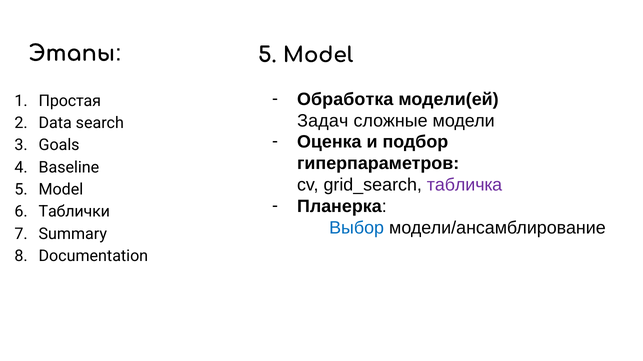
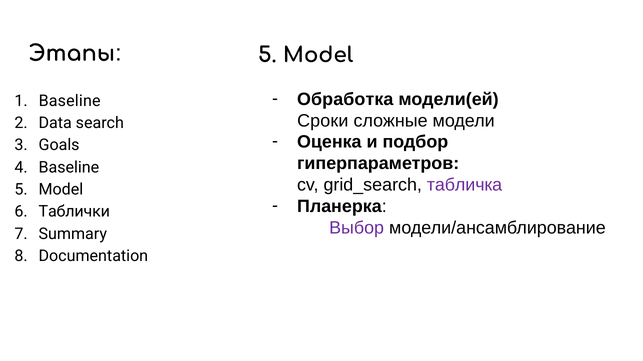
Простая at (70, 101): Простая -> Baseline
Задач: Задач -> Сроки
Выбор colour: blue -> purple
